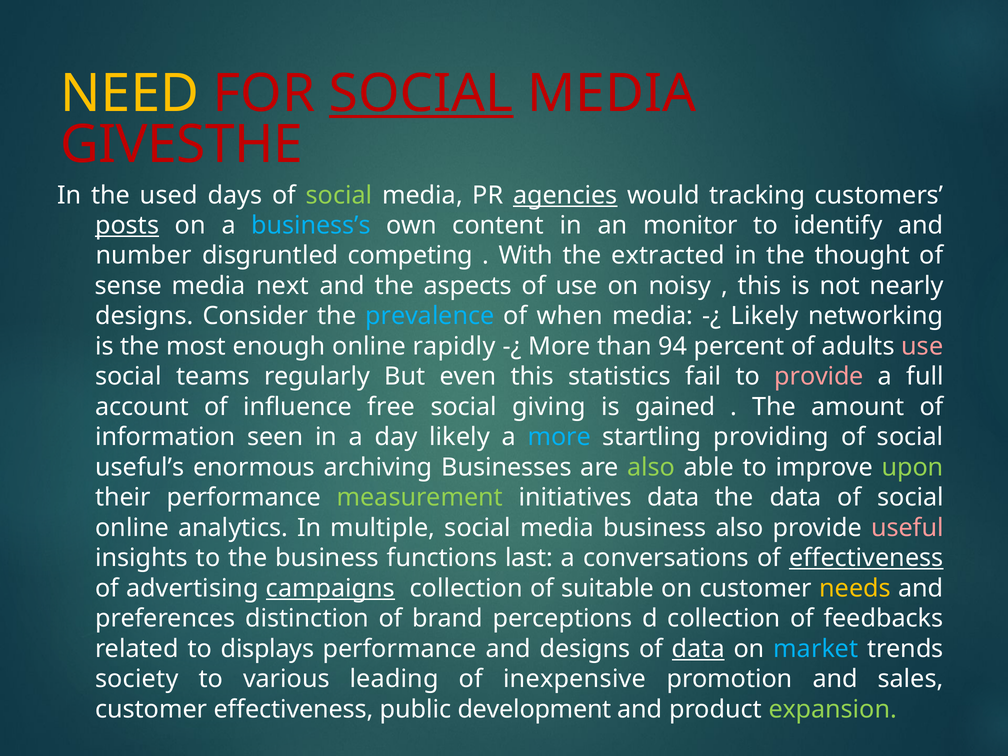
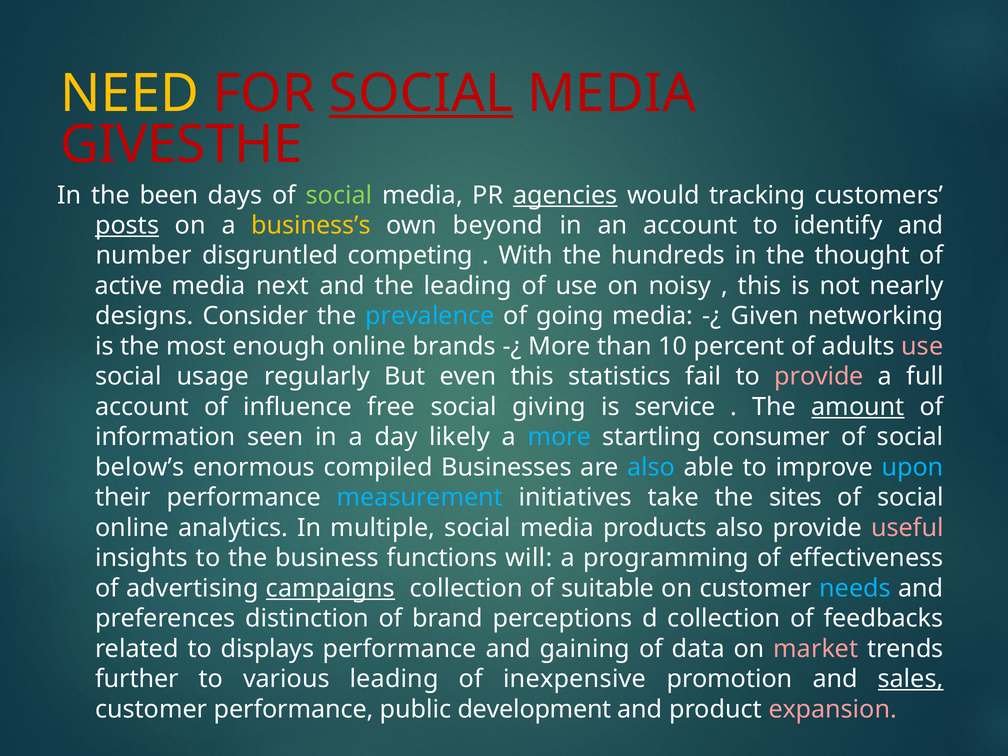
used: used -> been
business’s colour: light blue -> yellow
content: content -> beyond
an monitor: monitor -> account
extracted: extracted -> hundreds
sense: sense -> active
the aspects: aspects -> leading
when: when -> going
Likely at (765, 316): Likely -> Given
rapidly: rapidly -> brands
94: 94 -> 10
teams: teams -> usage
gained: gained -> service
amount underline: none -> present
providing: providing -> consumer
useful’s: useful’s -> below’s
archiving: archiving -> compiled
also at (651, 467) colour: light green -> light blue
upon colour: light green -> light blue
measurement colour: light green -> light blue
initiatives data: data -> take
the data: data -> sites
media business: business -> products
last: last -> will
conversations: conversations -> programming
eﬀectiveness at (866, 558) underline: present -> none
needs colour: yellow -> light blue
and designs: designs -> gaining
data at (698, 649) underline: present -> none
market colour: light blue -> pink
society: society -> further
sales underline: none -> present
customer eﬀectiveness: eﬀectiveness -> performance
expansion colour: light green -> pink
